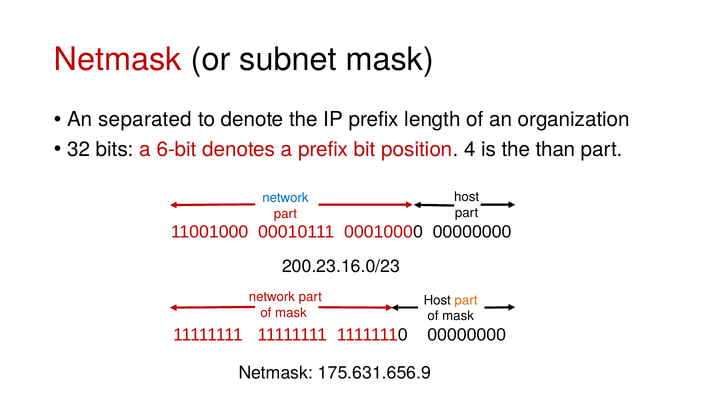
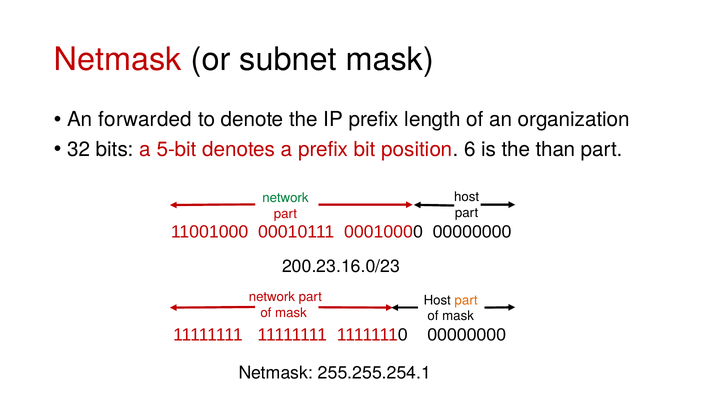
separated: separated -> forwarded
6-bit: 6-bit -> 5-bit
4: 4 -> 6
network at (285, 198) colour: blue -> green
175.631.656.9: 175.631.656.9 -> 255.255.254.1
